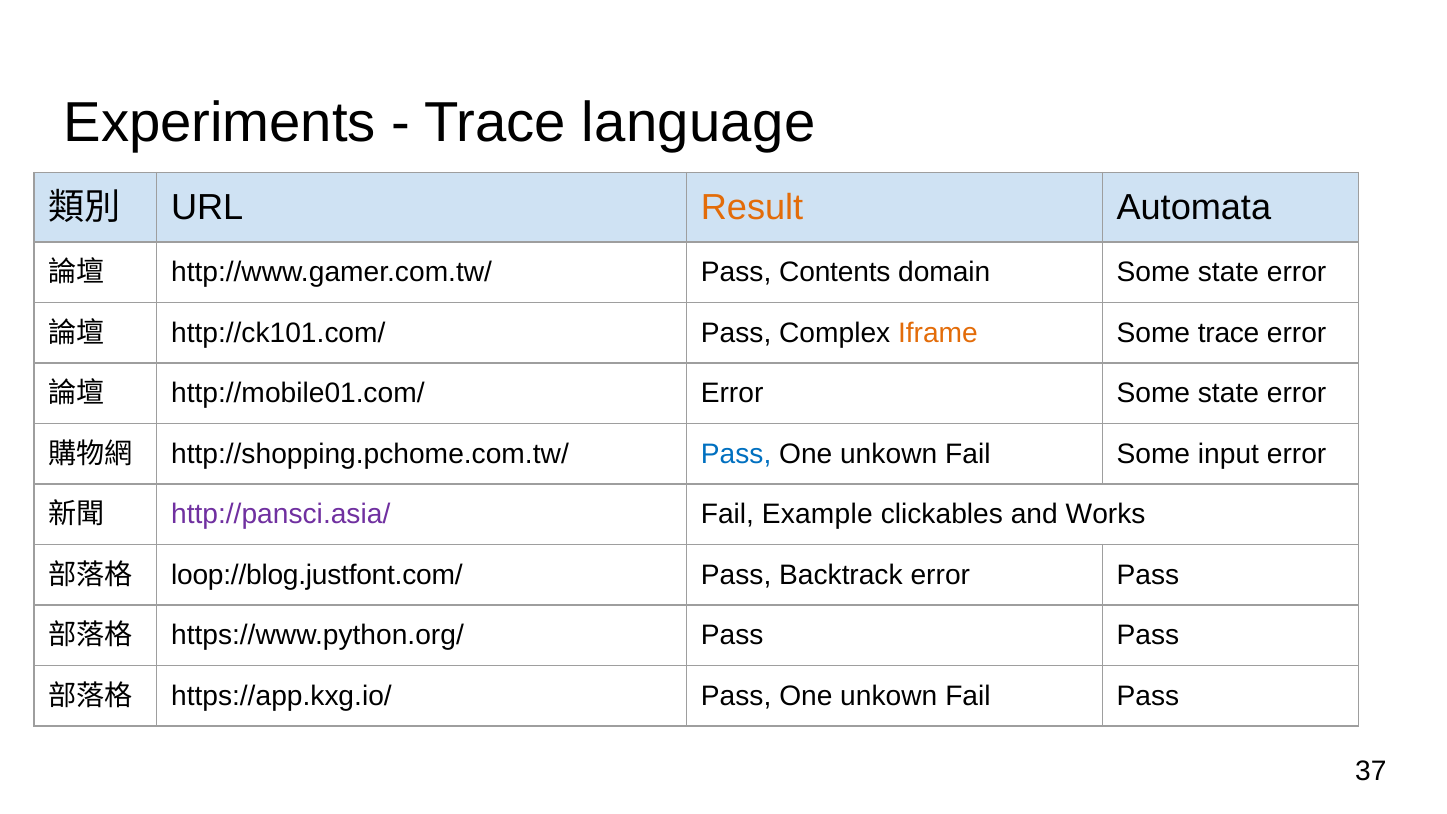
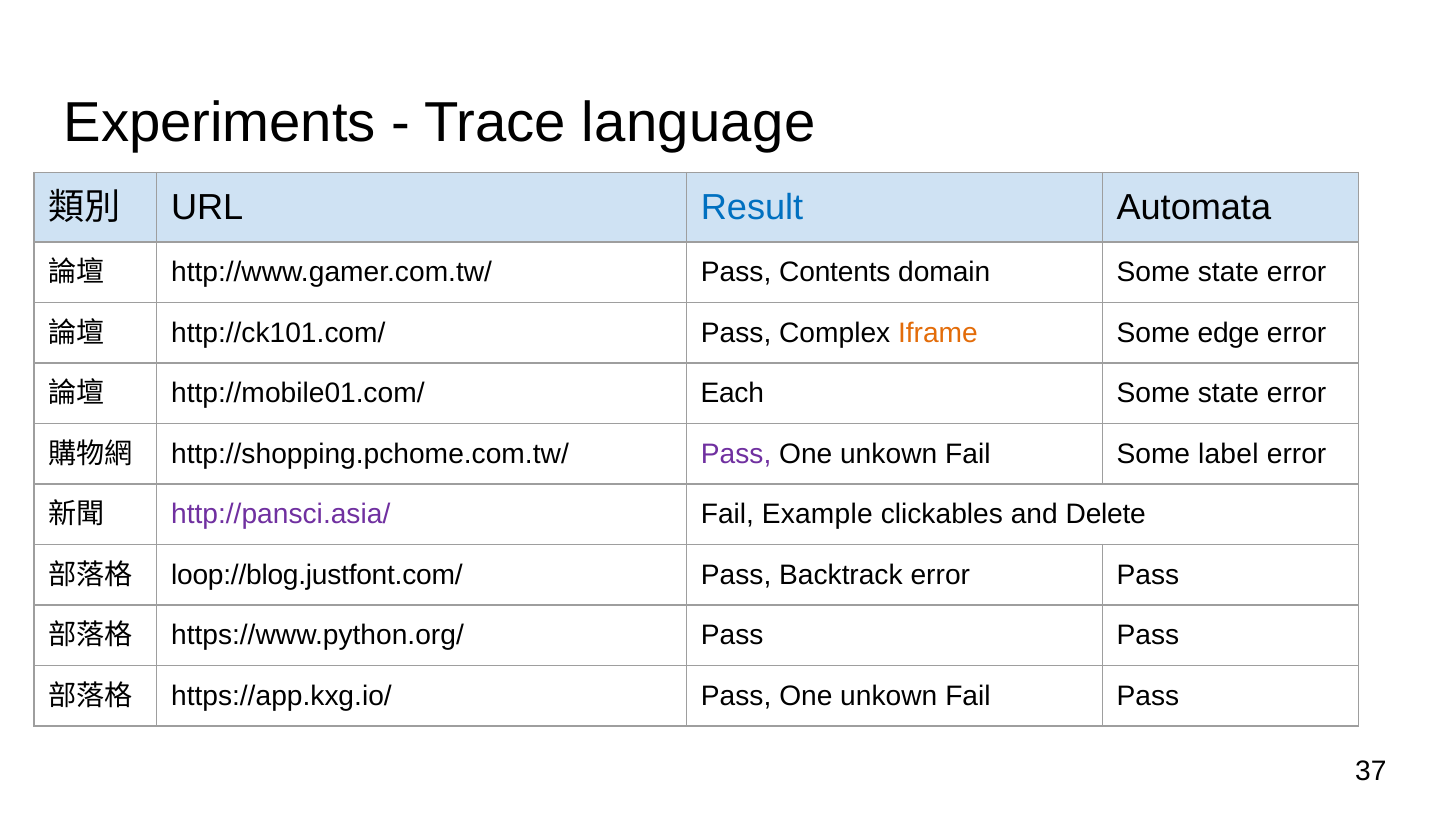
Result colour: orange -> blue
Some trace: trace -> edge
http://mobile01.com/ Error: Error -> Each
Pass at (736, 454) colour: blue -> purple
input: input -> label
Works: Works -> Delete
